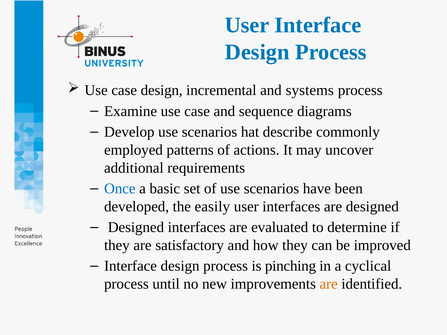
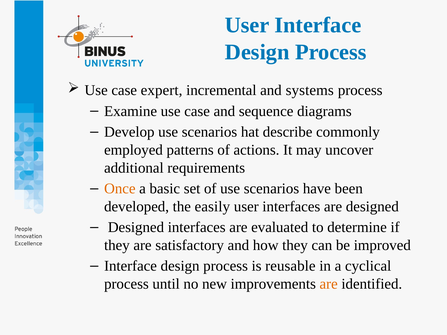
case design: design -> expert
Once colour: blue -> orange
pinching: pinching -> reusable
